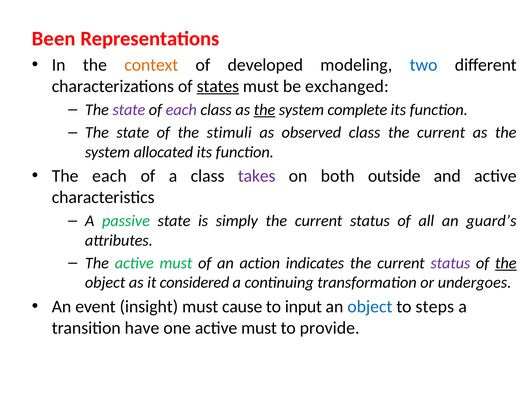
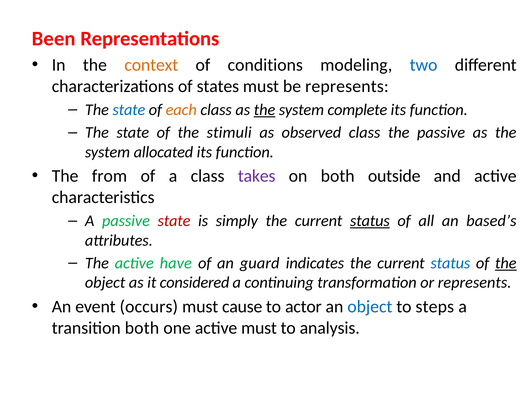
developed: developed -> conditions
states underline: present -> none
be exchanged: exchanged -> represents
state at (129, 110) colour: purple -> blue
each at (181, 110) colour: purple -> orange
current at (441, 132): current -> passive
The each: each -> from
state at (174, 220) colour: black -> red
status at (370, 220) underline: none -> present
guard’s: guard’s -> based’s
The active must: must -> have
action: action -> guard
status at (450, 263) colour: purple -> blue
or undergoes: undergoes -> represents
insight: insight -> occurs
input: input -> actor
transition have: have -> both
provide: provide -> analysis
